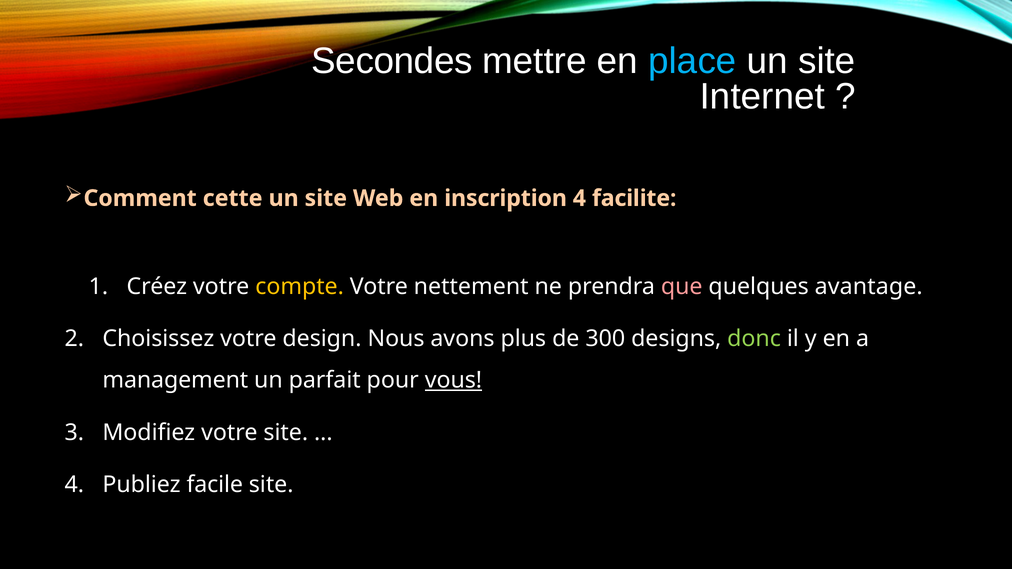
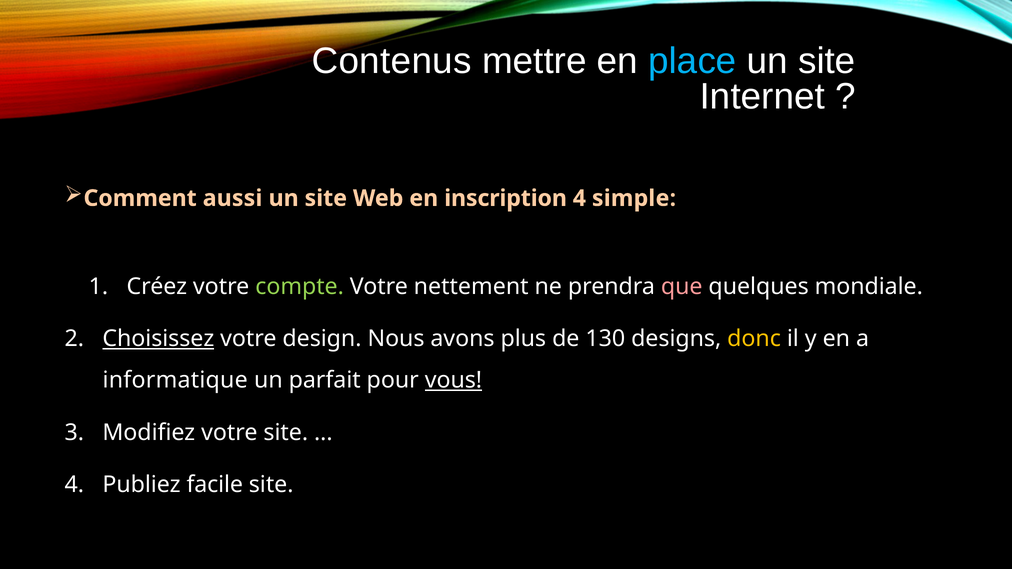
Secondes: Secondes -> Contenus
cette: cette -> aussi
facilite: facilite -> simple
compte colour: yellow -> light green
avantage: avantage -> mondiale
Choisissez underline: none -> present
300: 300 -> 130
donc colour: light green -> yellow
management: management -> informatique
